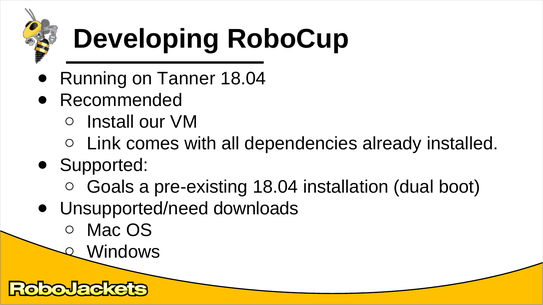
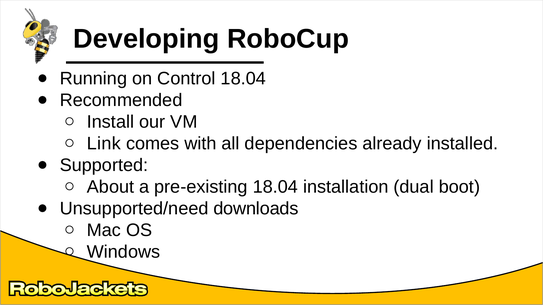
Tanner: Tanner -> Control
Goals: Goals -> About
